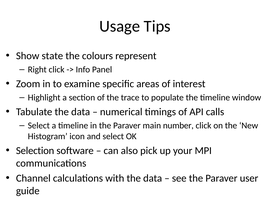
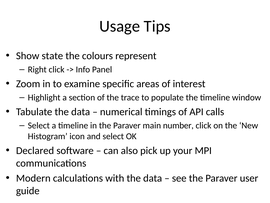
Selection: Selection -> Declared
Channel: Channel -> Modern
